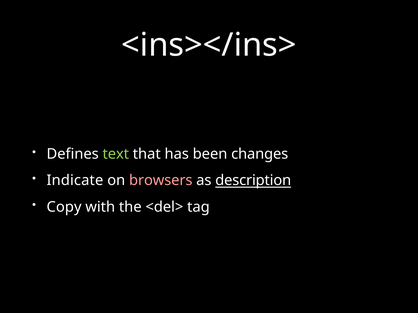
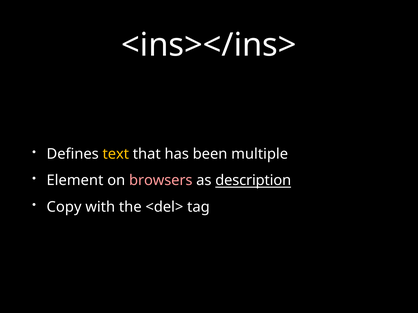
text colour: light green -> yellow
changes: changes -> multiple
Indicate: Indicate -> Element
